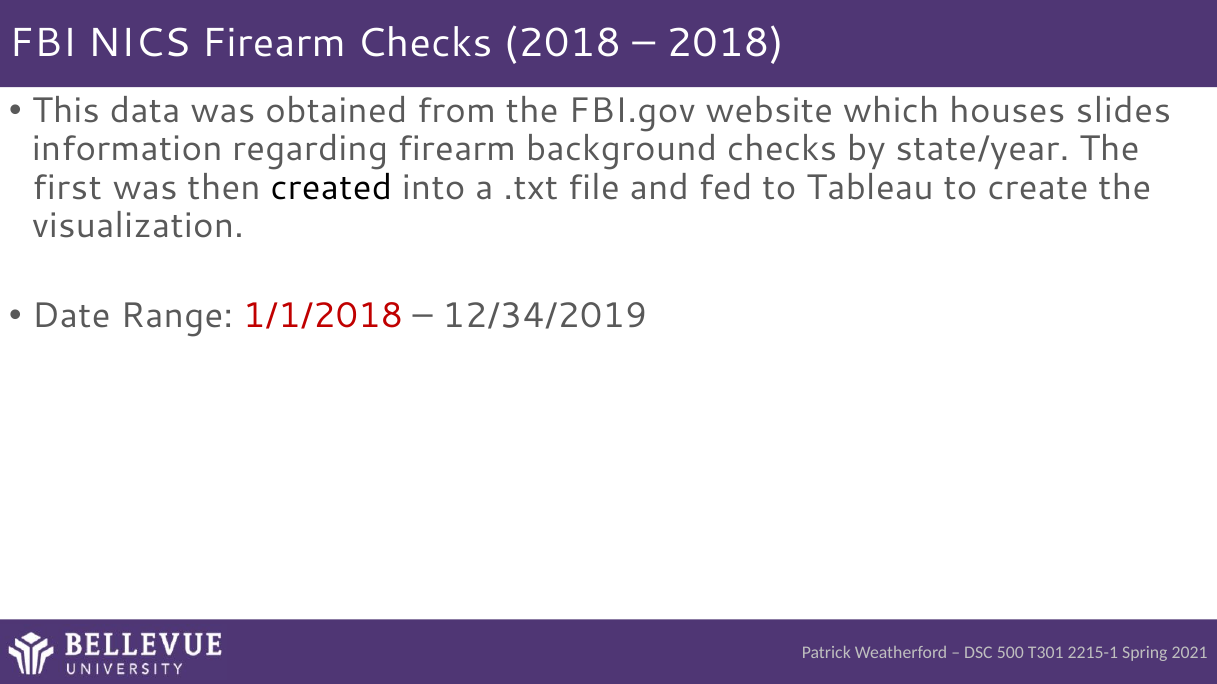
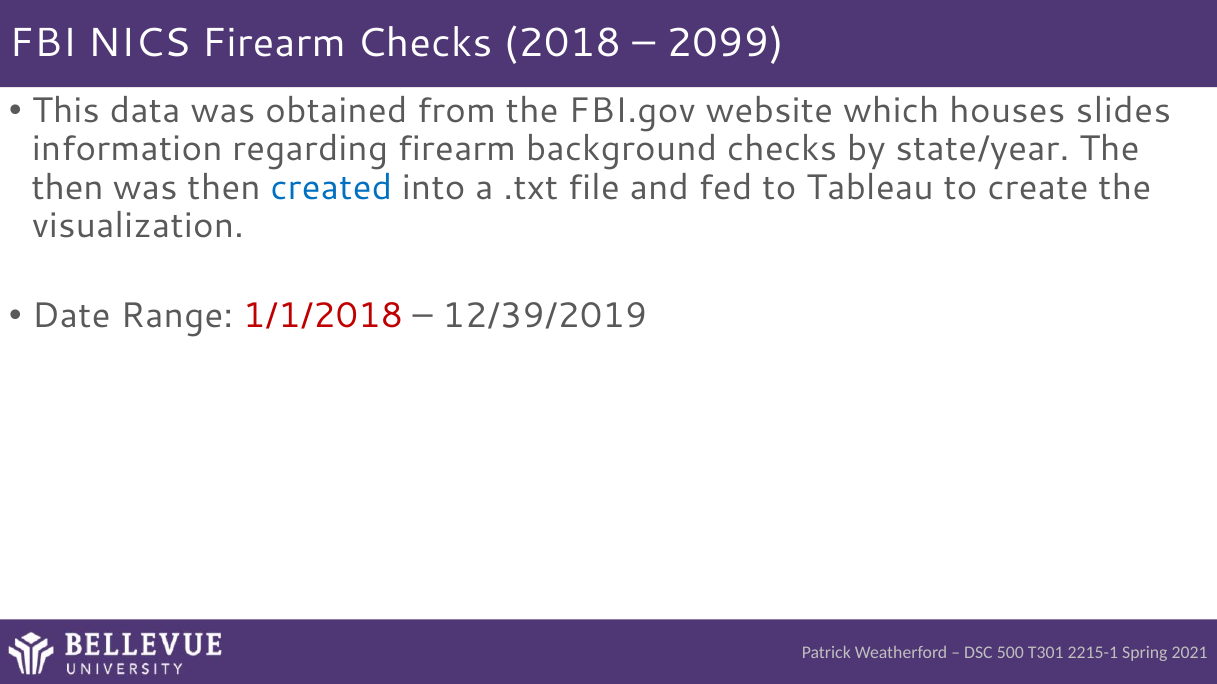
2018 at (725, 43): 2018 -> 2099
first at (67, 188): first -> then
created colour: black -> blue
12/34/2019: 12/34/2019 -> 12/39/2019
